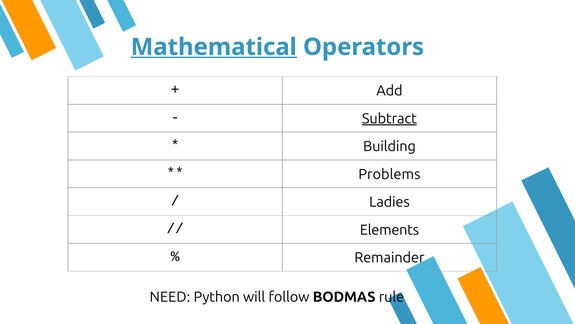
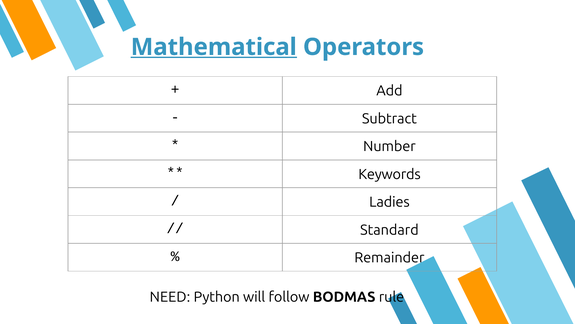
Subtract underline: present -> none
Building: Building -> Number
Problems: Problems -> Keywords
Elements: Elements -> Standard
